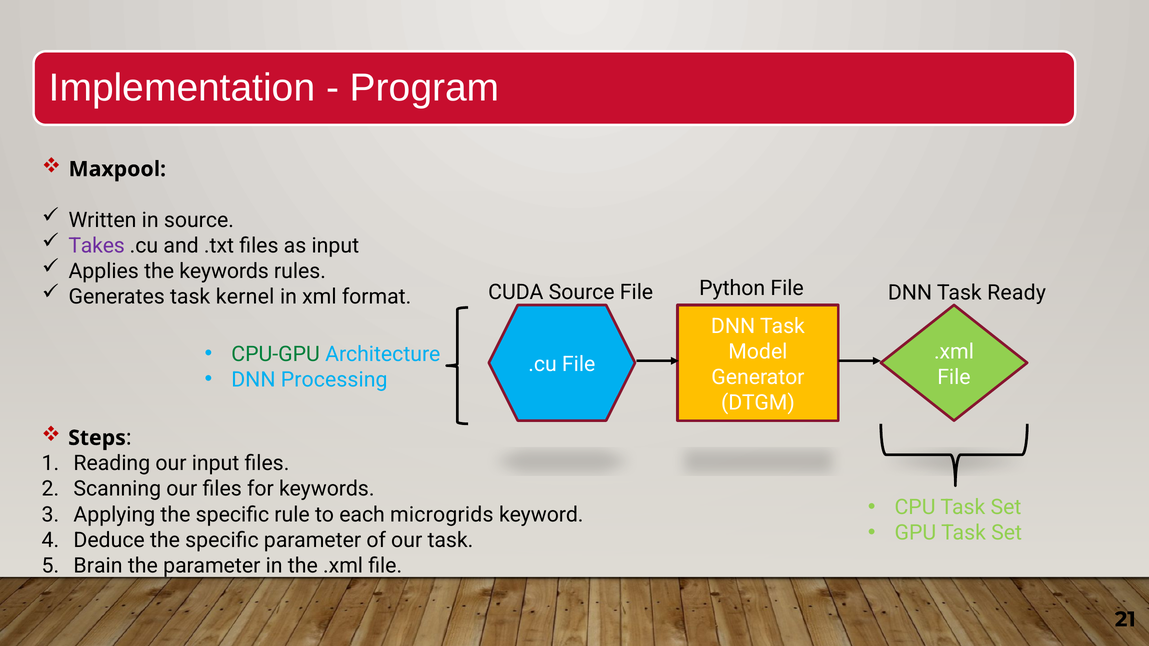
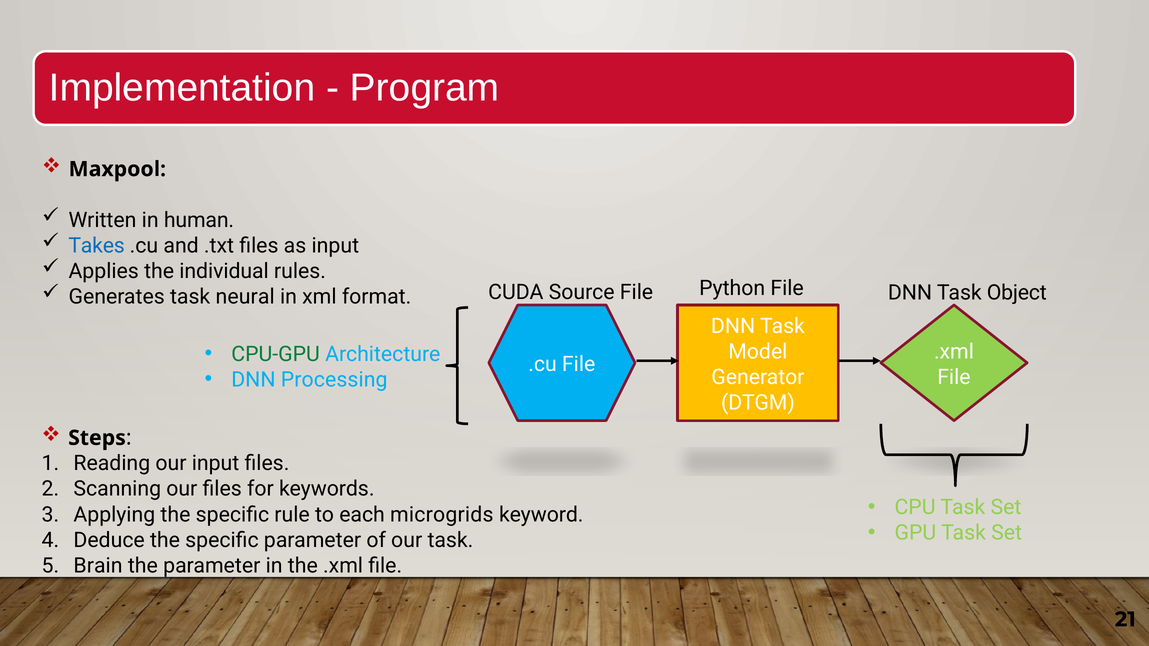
in source: source -> human
Takes colour: purple -> blue
the keywords: keywords -> individual
Ready: Ready -> Object
kernel: kernel -> neural
